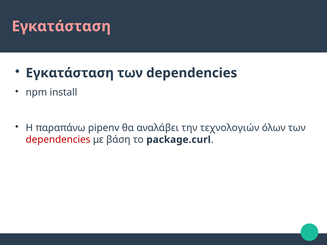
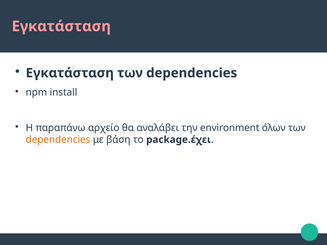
pipenv: pipenv -> αρχείο
τεχνολογιών: τεχνολογιών -> environment
dependencies at (58, 140) colour: red -> orange
package.curl: package.curl -> package.έχει
